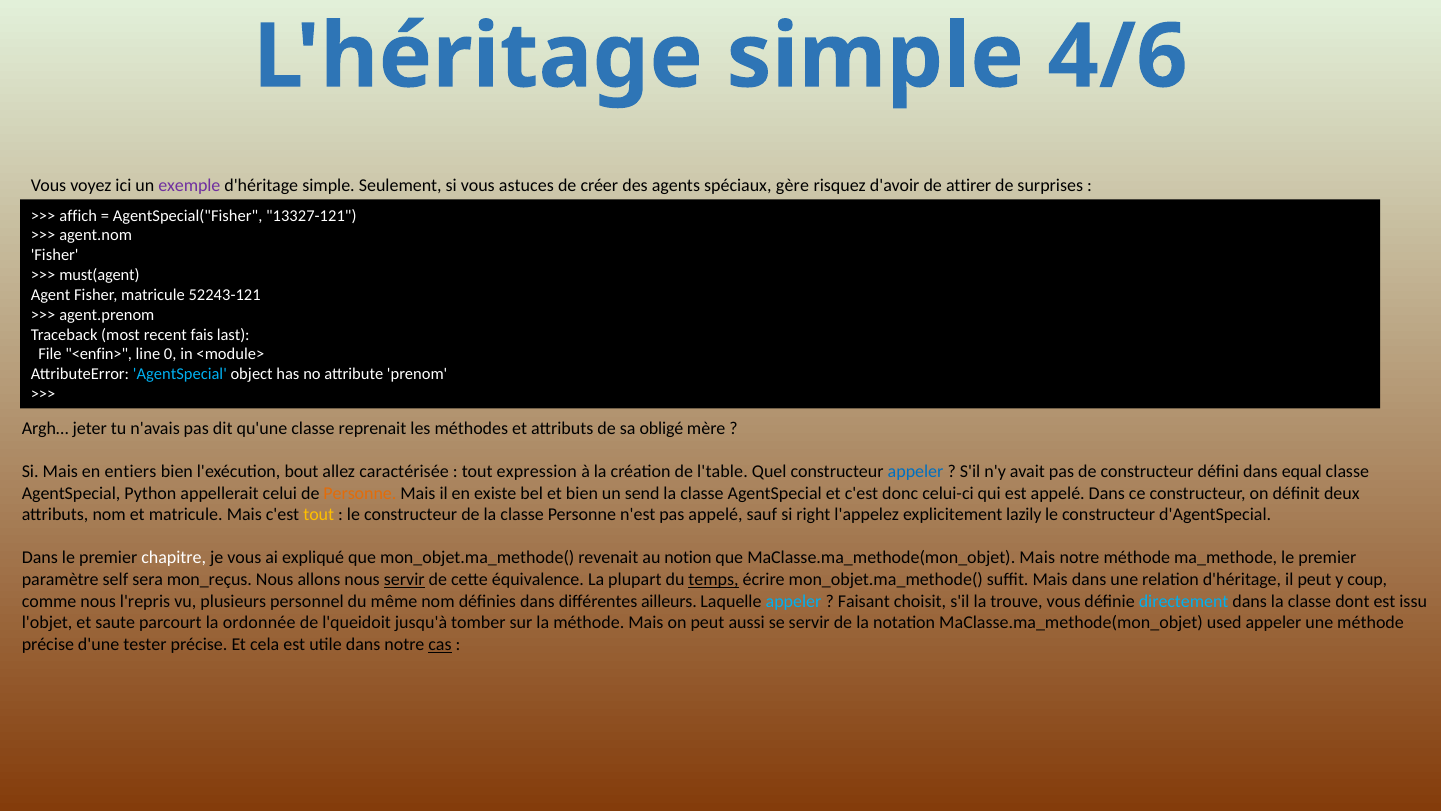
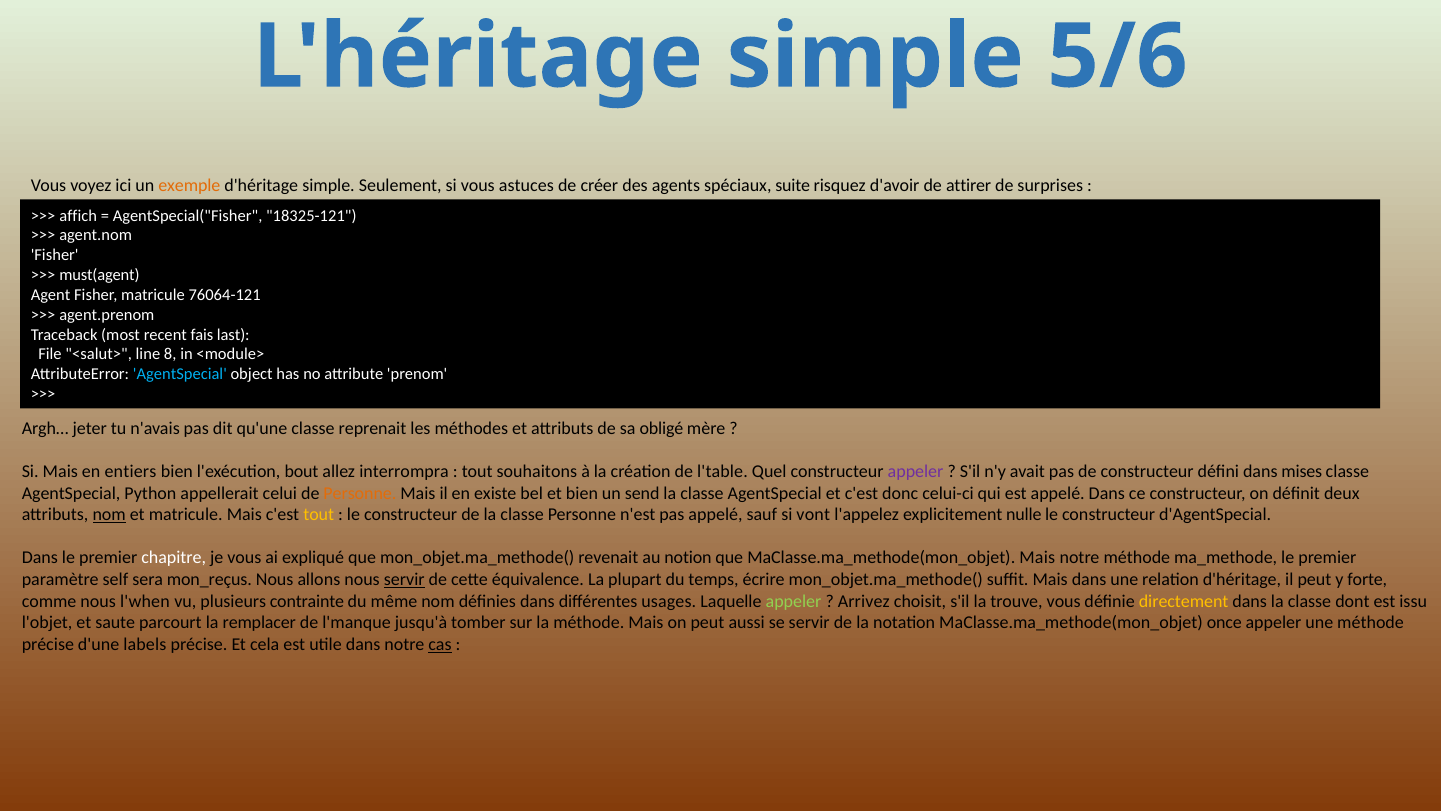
4/6: 4/6 -> 5/6
exemple colour: purple -> orange
gère: gère -> suite
13327-121: 13327-121 -> 18325-121
52243-121: 52243-121 -> 76064-121
<enfin>: <enfin> -> <salut>
0: 0 -> 8
caractérisée: caractérisée -> interrompra
expression: expression -> souhaitons
appeler at (916, 471) colour: blue -> purple
equal: equal -> mises
nom at (109, 514) underline: none -> present
right: right -> vont
lazily: lazily -> nulle
temps underline: present -> none
coup: coup -> forte
l'repris: l'repris -> l'when
personnel: personnel -> contrainte
ailleurs: ailleurs -> usages
appeler at (794, 601) colour: light blue -> light green
Faisant: Faisant -> Arrivez
directement colour: light blue -> yellow
ordonnée: ordonnée -> remplacer
l'queidoit: l'queidoit -> l'manque
used: used -> once
tester: tester -> labels
